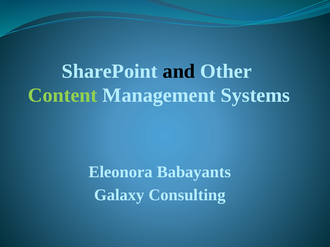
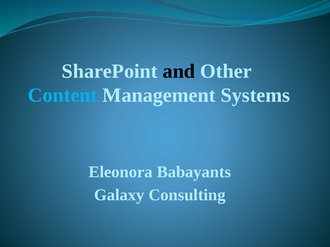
Content colour: light green -> light blue
